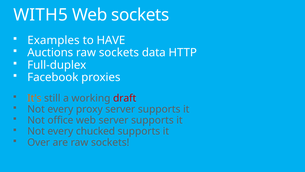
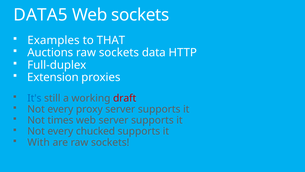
WITH5: WITH5 -> DATA5
HAVE: HAVE -> THAT
Facebook: Facebook -> Extension
It's colour: orange -> blue
office: office -> times
Over: Over -> With
